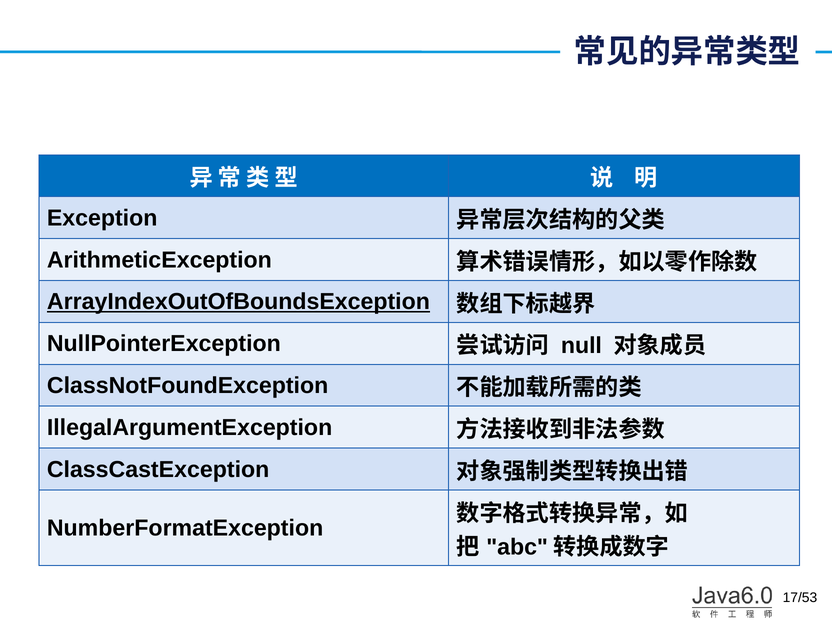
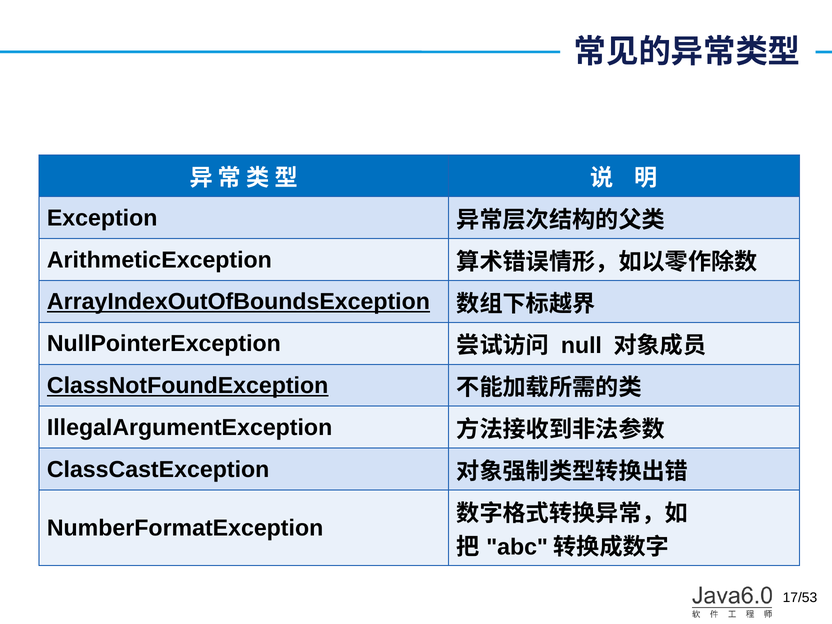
ClassNotFoundException underline: none -> present
